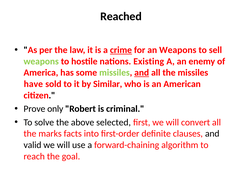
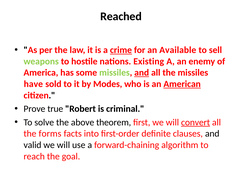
an Weapons: Weapons -> Available
Similar: Similar -> Modes
American underline: none -> present
only: only -> true
selected: selected -> theorem
convert underline: none -> present
marks: marks -> forms
